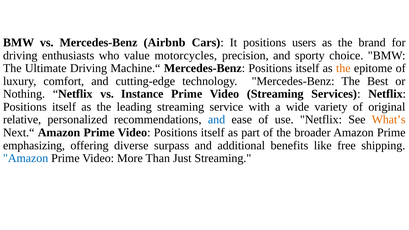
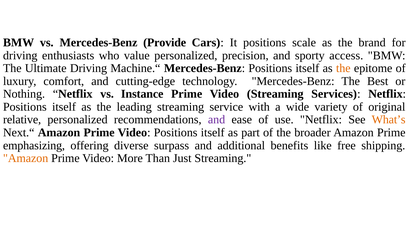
Airbnb: Airbnb -> Provide
users: users -> scale
value motorcycles: motorcycles -> personalized
choice: choice -> access
and at (217, 120) colour: blue -> purple
Amazon at (26, 158) colour: blue -> orange
